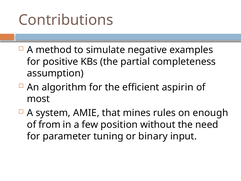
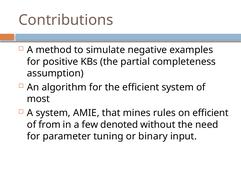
efficient aspirin: aspirin -> system
on enough: enough -> efficient
position: position -> denoted
